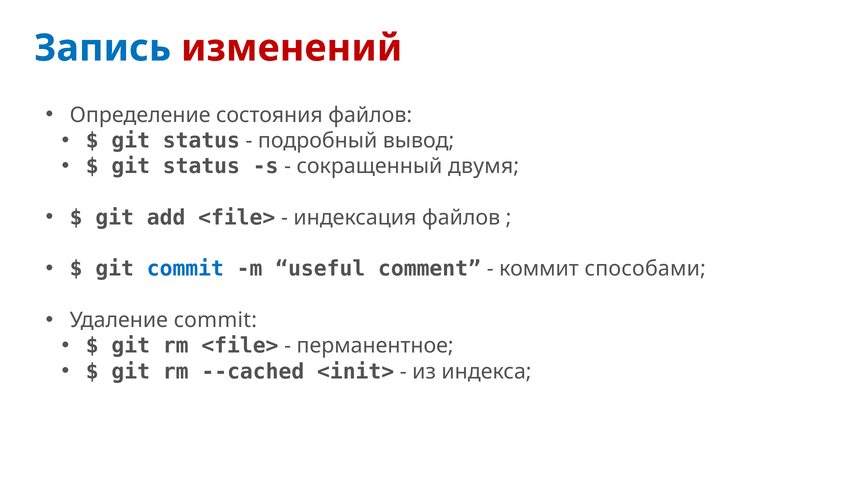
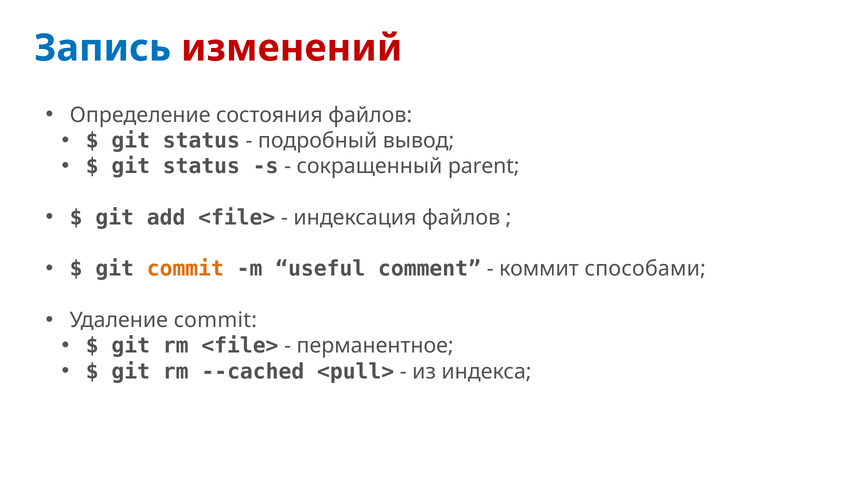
двумя: двумя -> parent
commit at (185, 269) colour: blue -> orange
<init>: <init> -> <pull>
